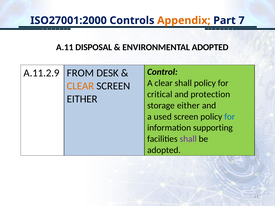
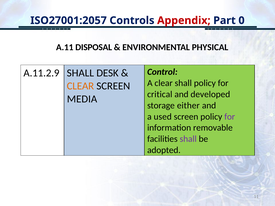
ISO27001:2000: ISO27001:2000 -> ISO27001:2057
Appendix colour: orange -> red
7: 7 -> 0
ENVIRONMENTAL ADOPTED: ADOPTED -> PHYSICAL
A.11.2.9 FROM: FROM -> SHALL
protection: protection -> developed
EITHER at (82, 99): EITHER -> MEDIA
for at (230, 117) colour: blue -> purple
supporting: supporting -> removable
